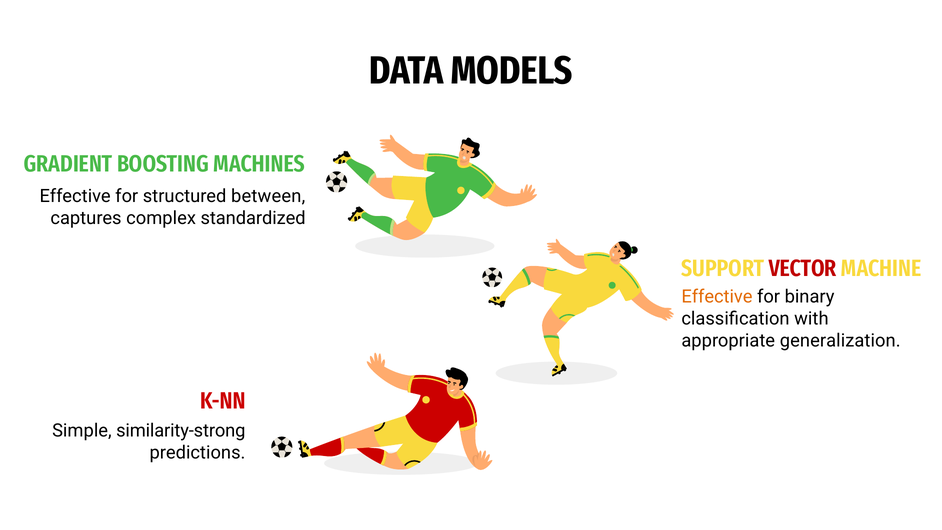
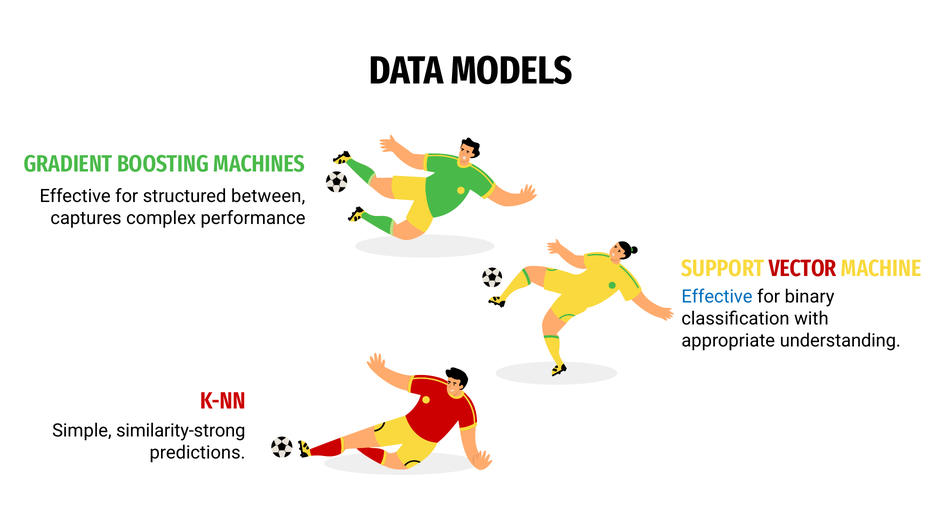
standardized: standardized -> performance
Effective at (717, 297) colour: orange -> blue
generalization: generalization -> understanding
